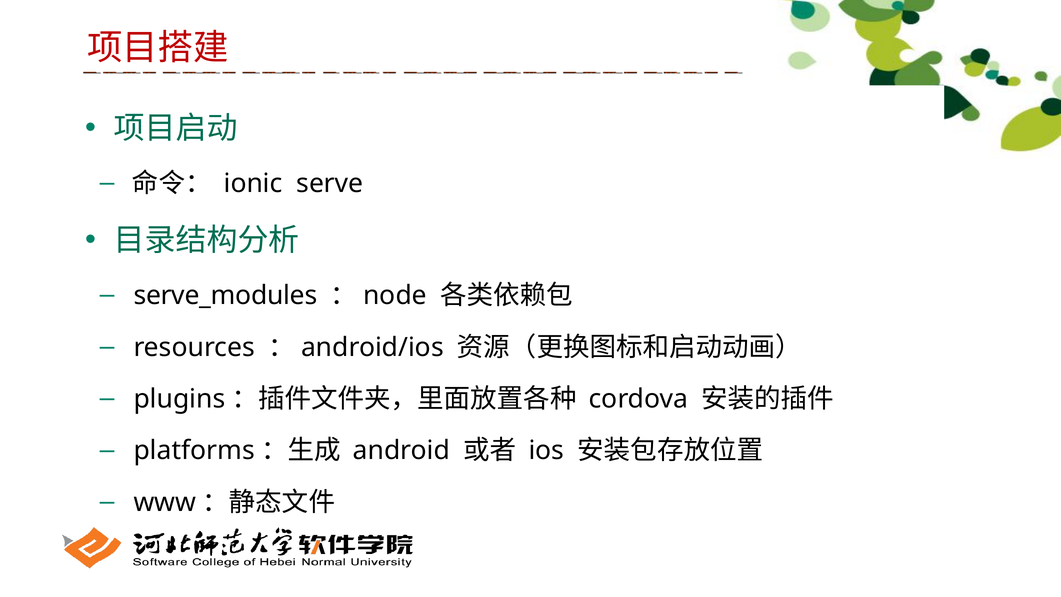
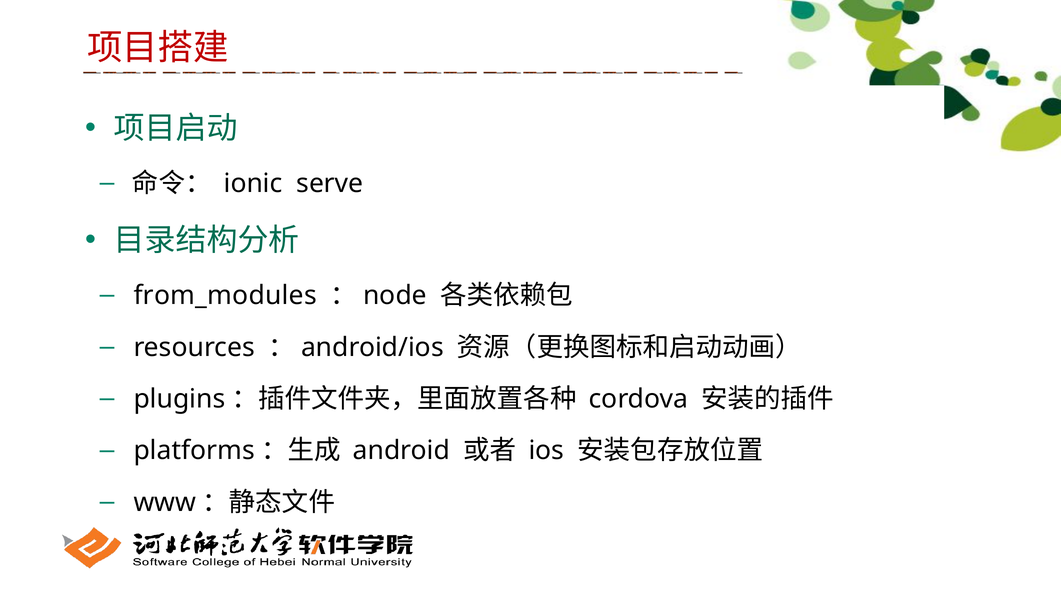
serve_modules: serve_modules -> from_modules
